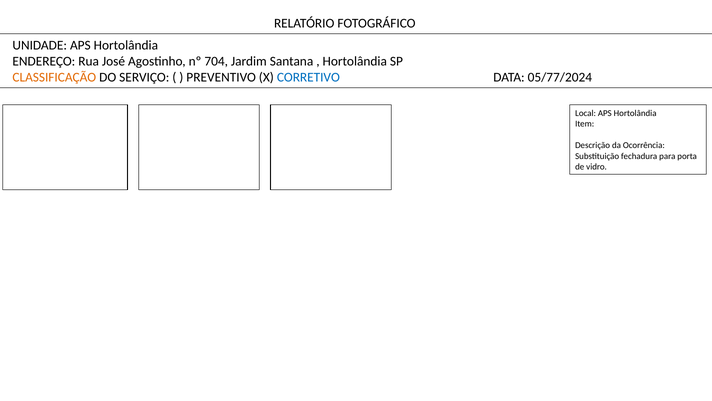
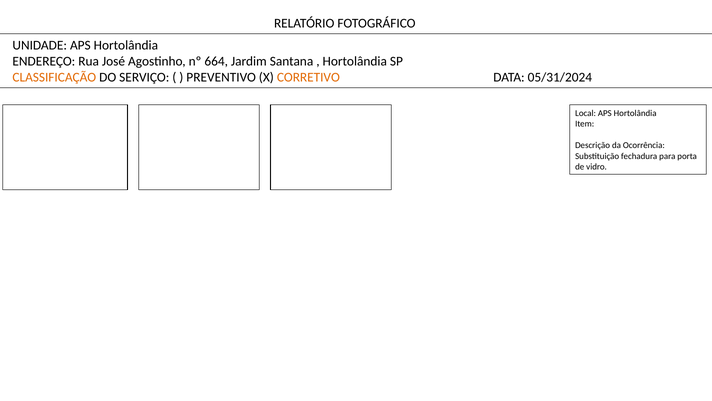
704: 704 -> 664
CORRETIVO colour: blue -> orange
05/77/2024: 05/77/2024 -> 05/31/2024
